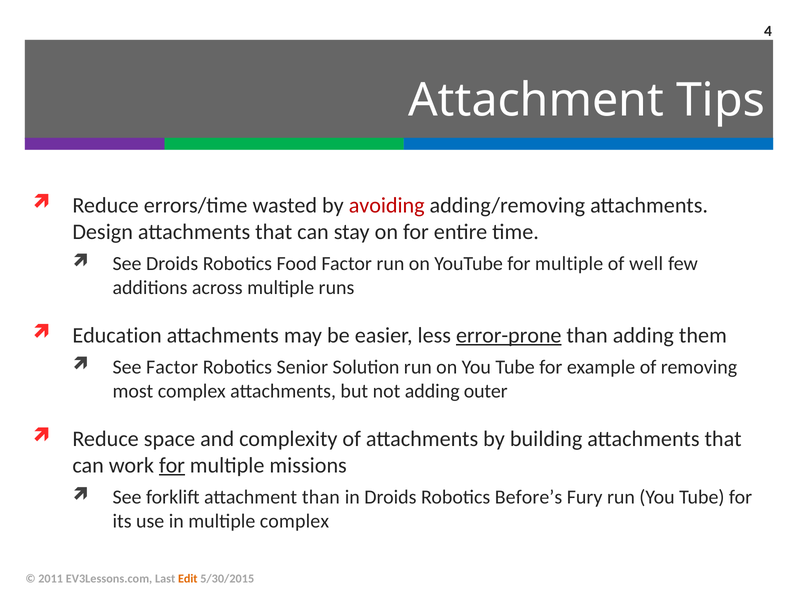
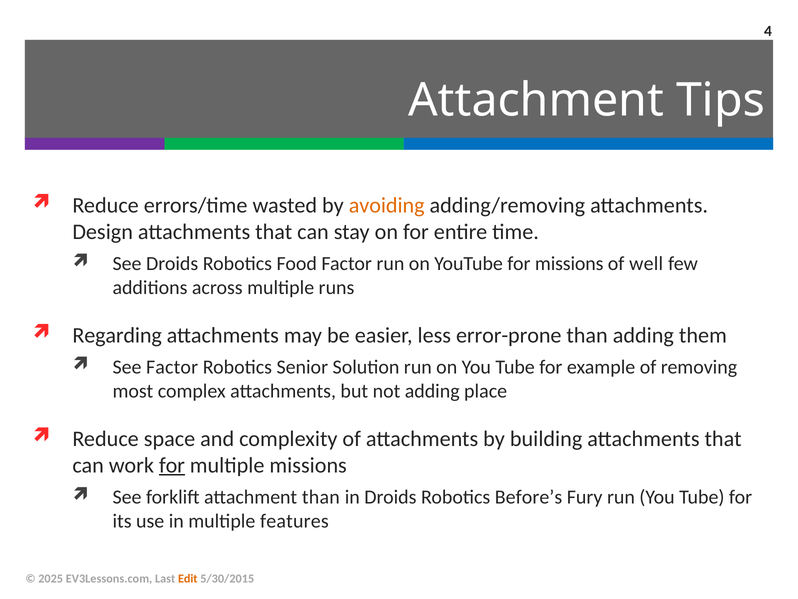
avoiding colour: red -> orange
YouTube for multiple: multiple -> missions
Education: Education -> Regarding
error-prone underline: present -> none
outer: outer -> place
multiple complex: complex -> features
2011: 2011 -> 2025
